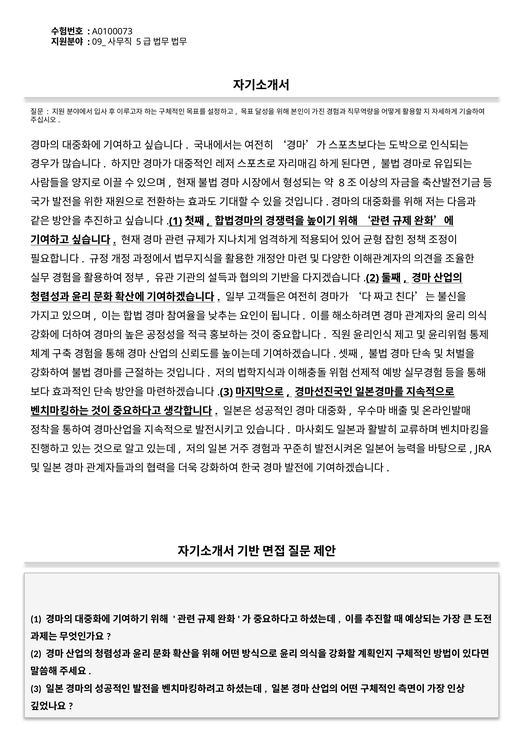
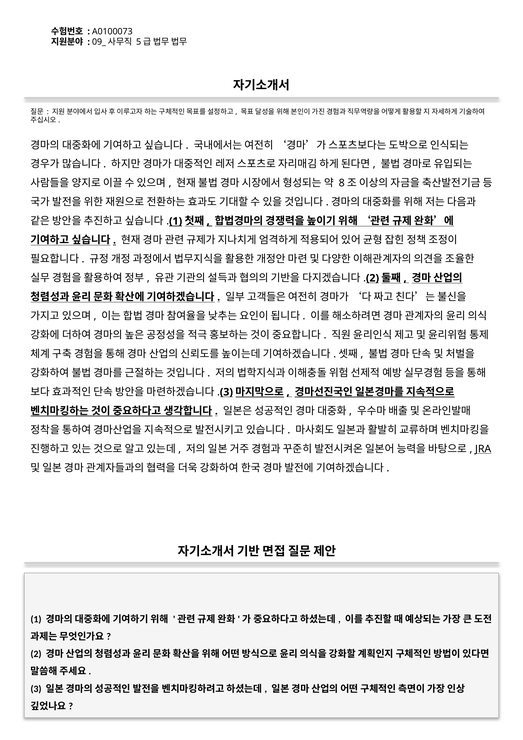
JRA underline: none -> present
